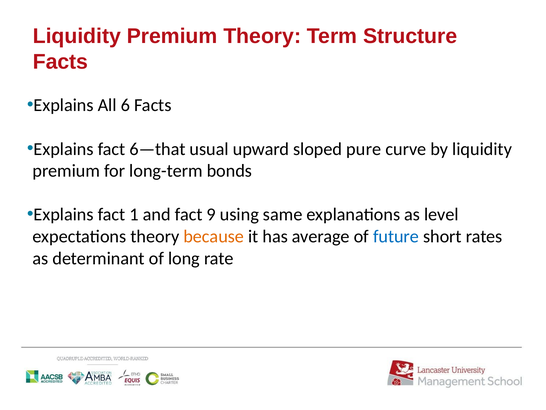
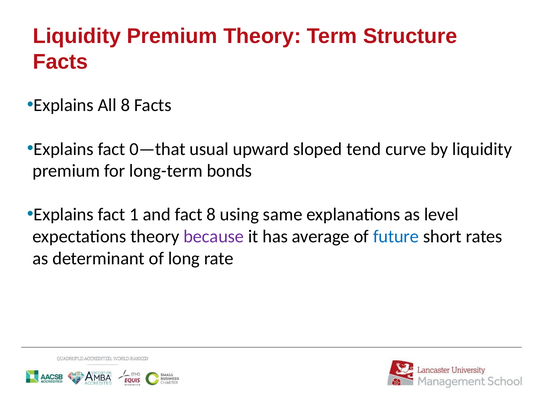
All 6: 6 -> 8
6—that: 6—that -> 0—that
pure: pure -> tend
fact 9: 9 -> 8
because colour: orange -> purple
